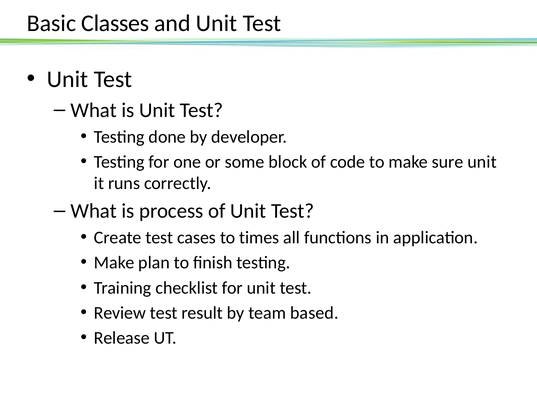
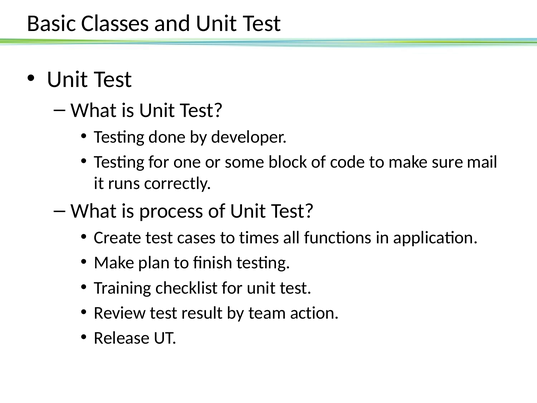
sure unit: unit -> mail
based: based -> action
